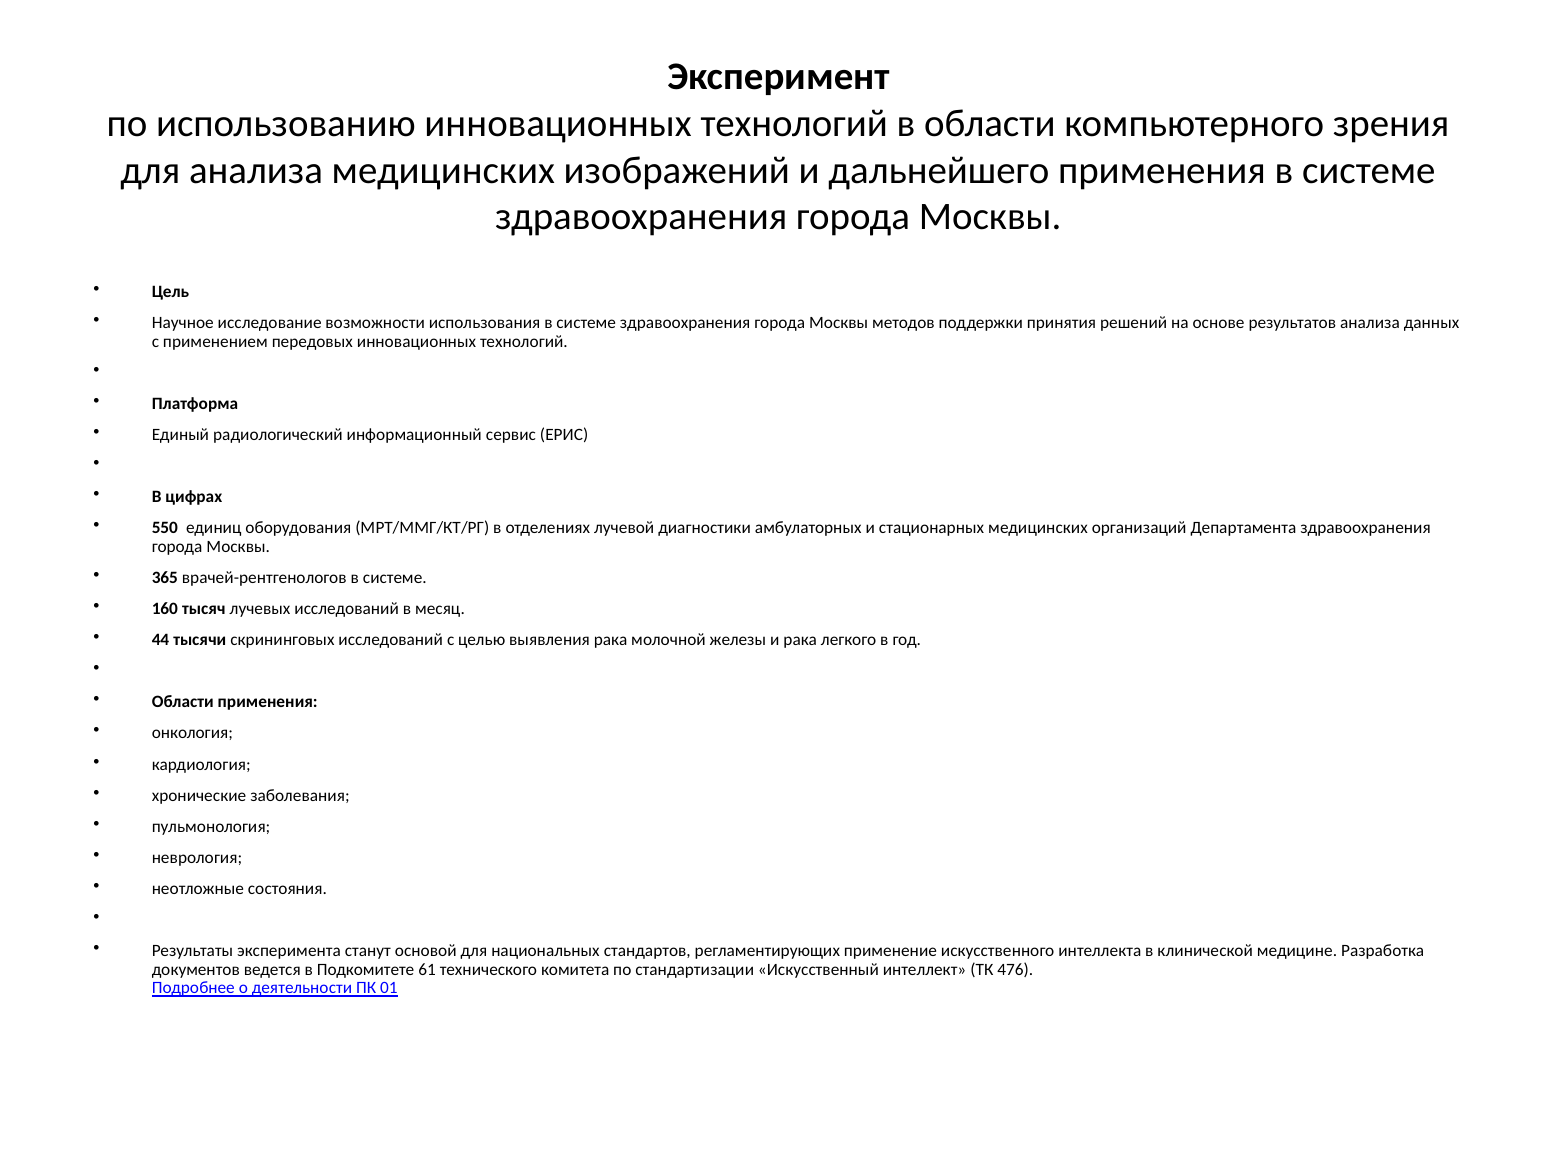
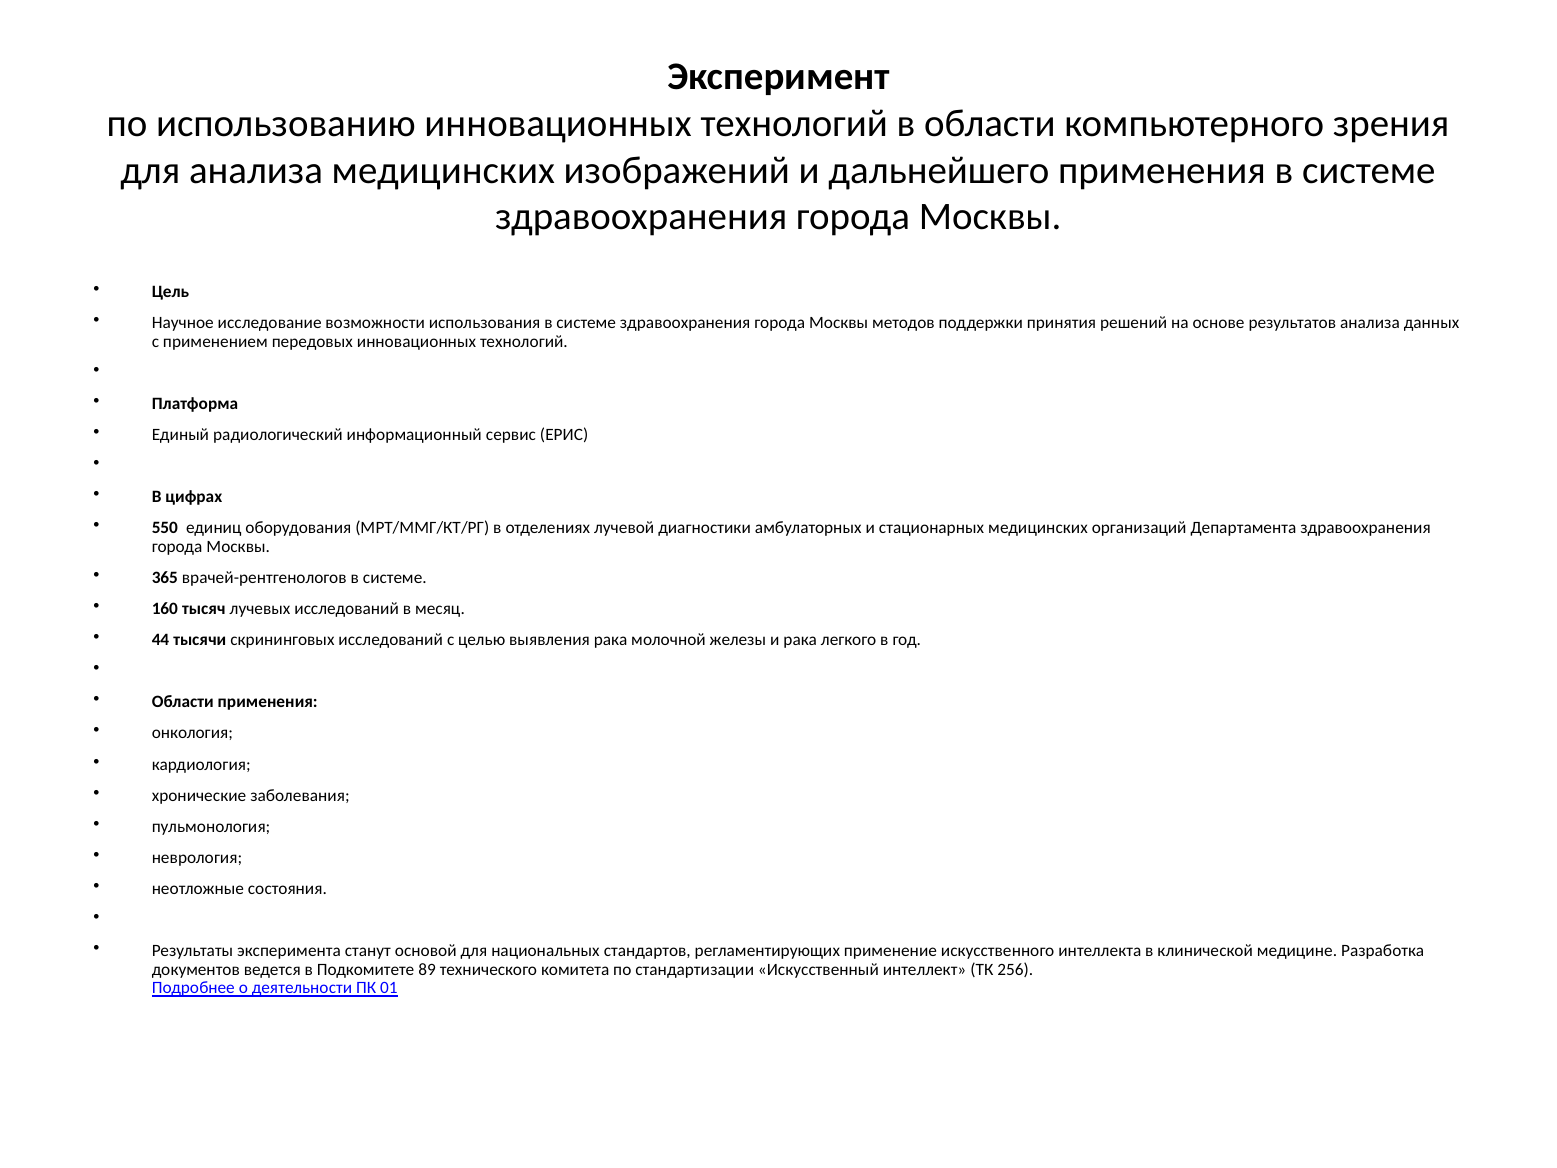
61: 61 -> 89
476: 476 -> 256
